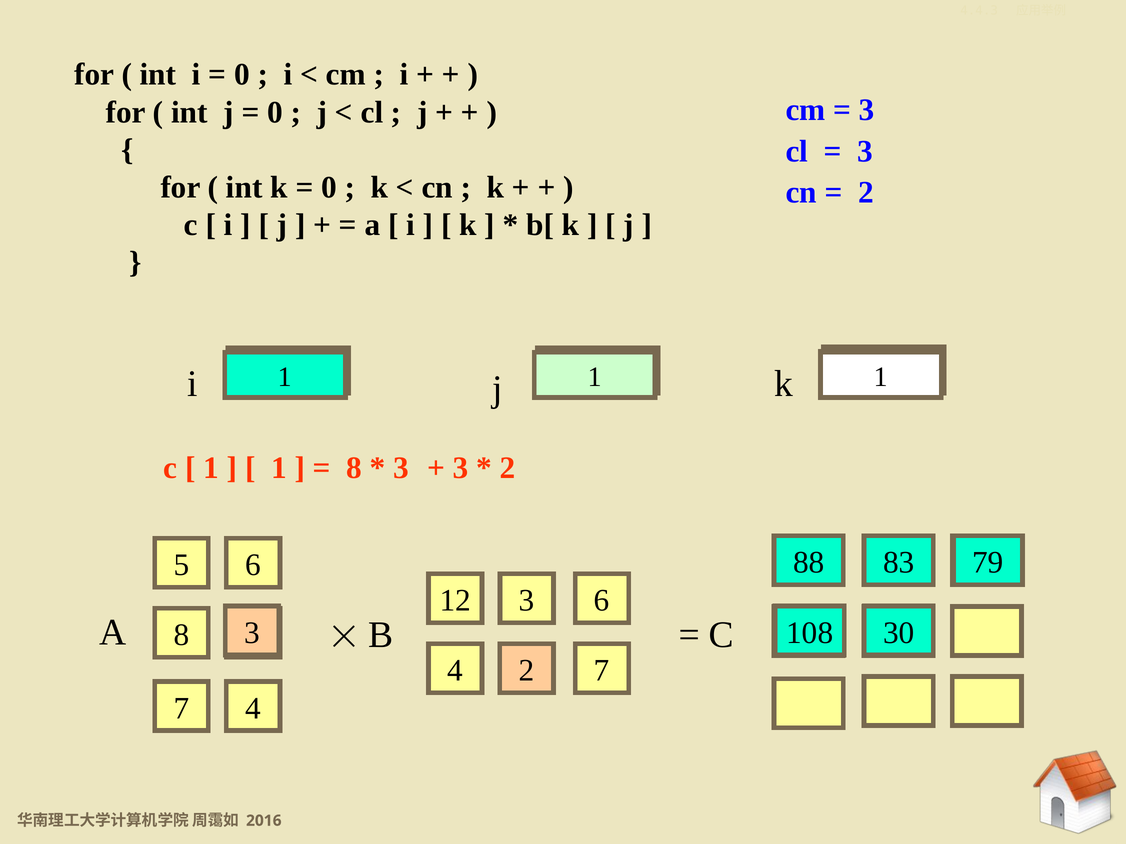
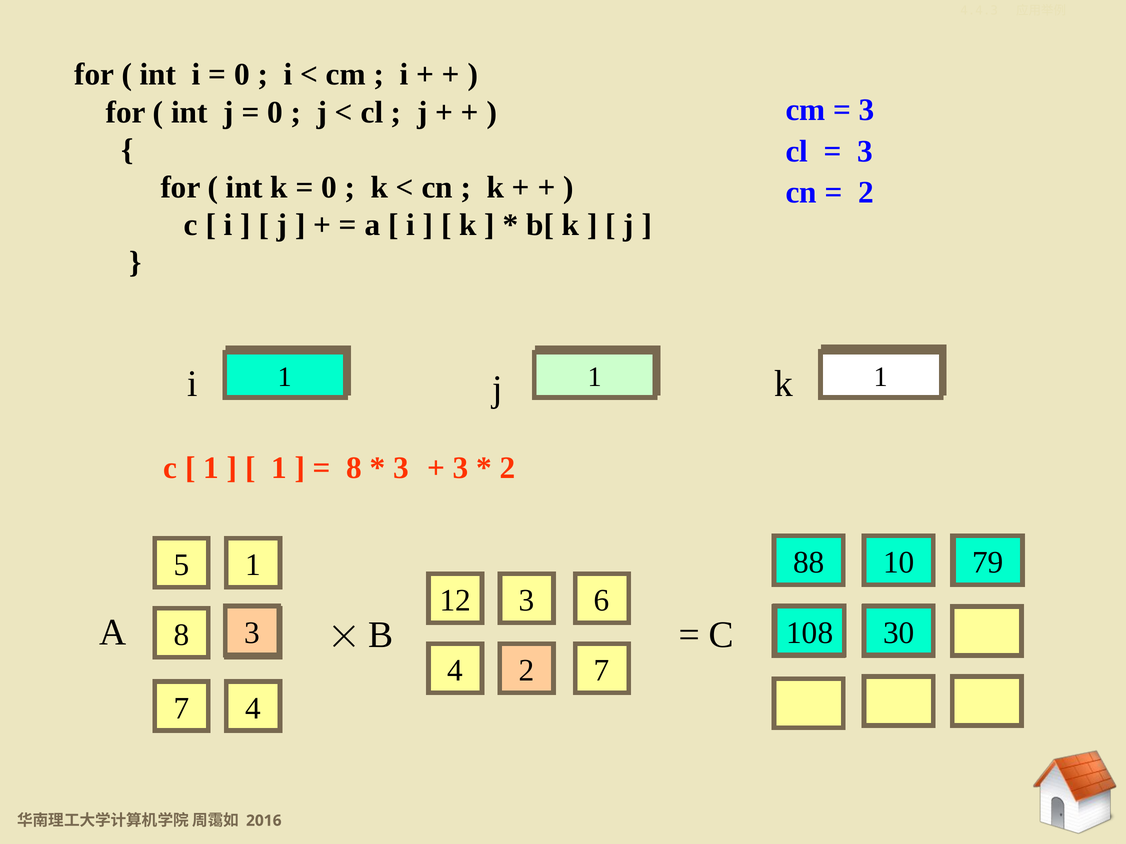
83: 83 -> 10
5 6: 6 -> 1
